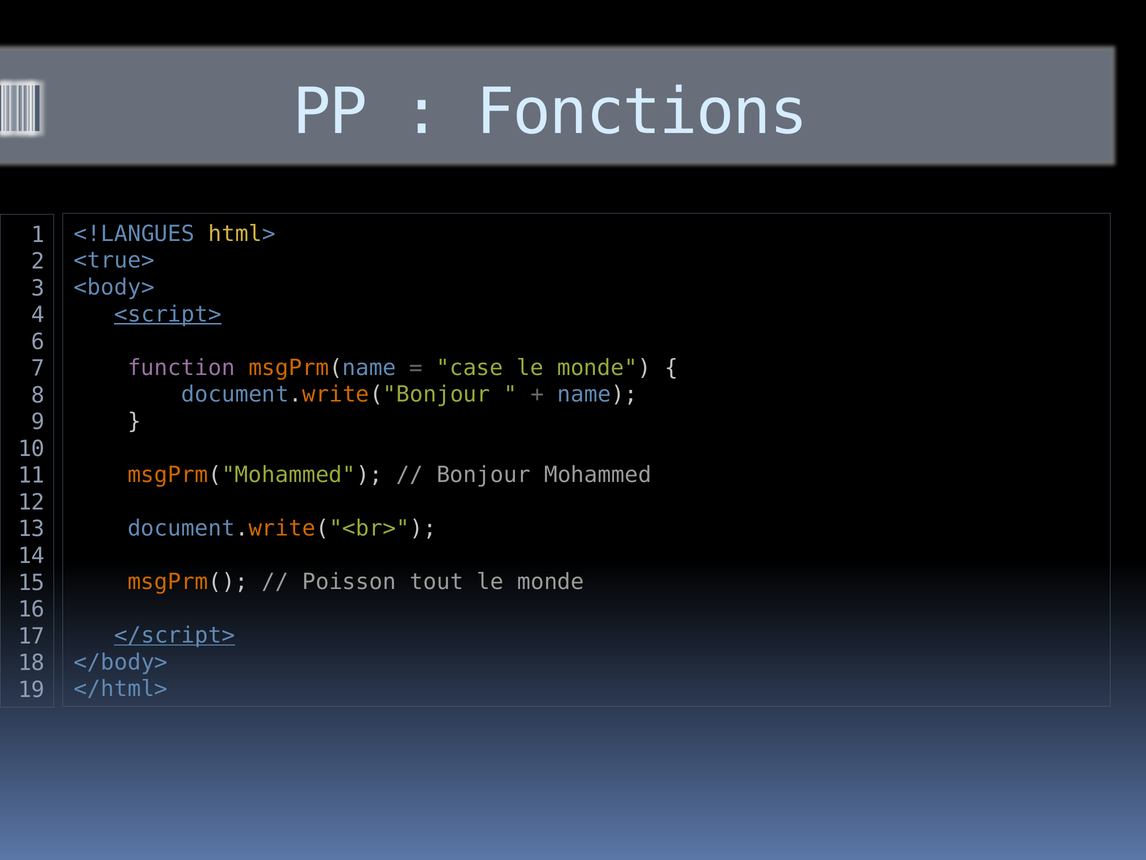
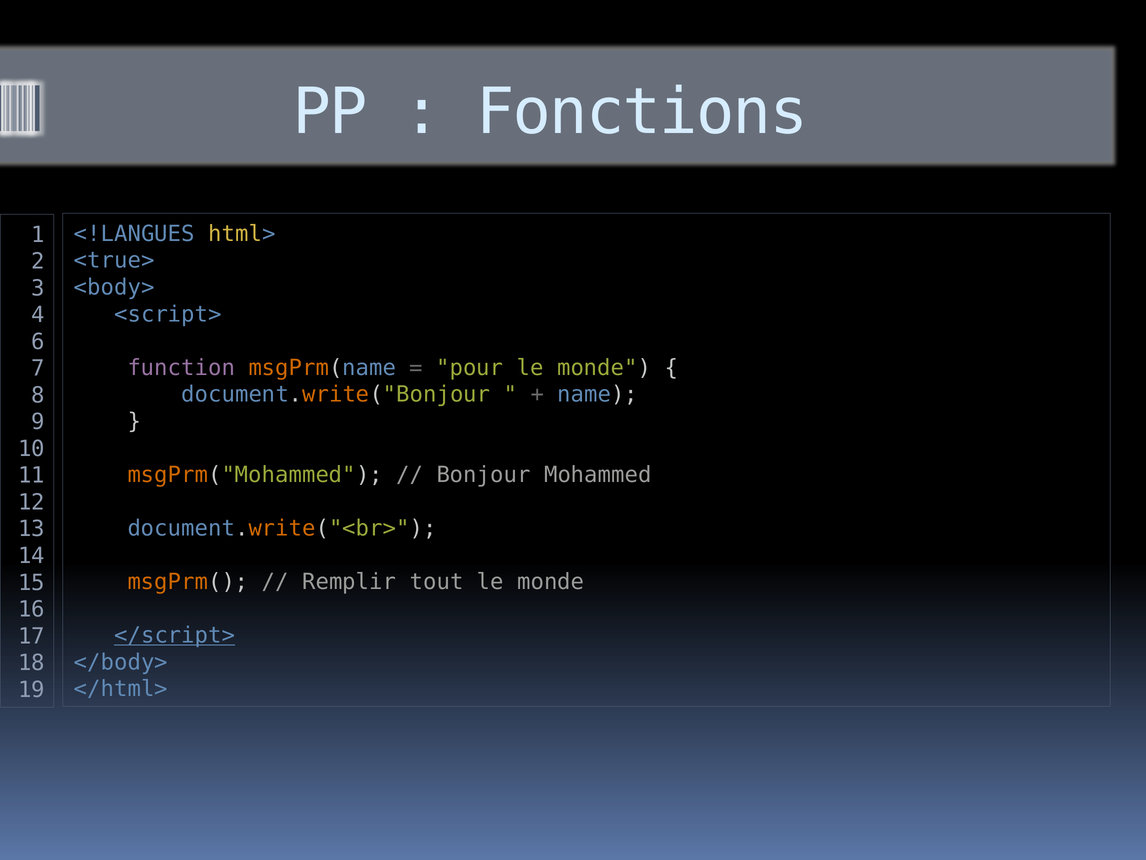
<script> underline: present -> none
case: case -> pour
Poisson: Poisson -> Remplir
